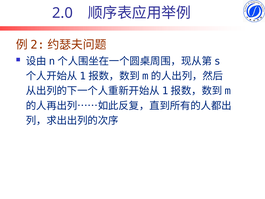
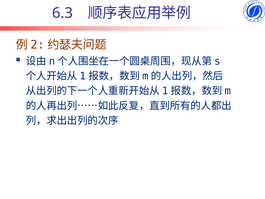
2.0: 2.0 -> 6.3
